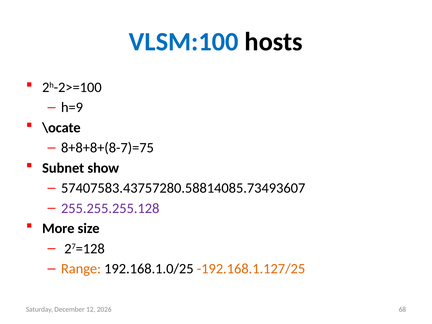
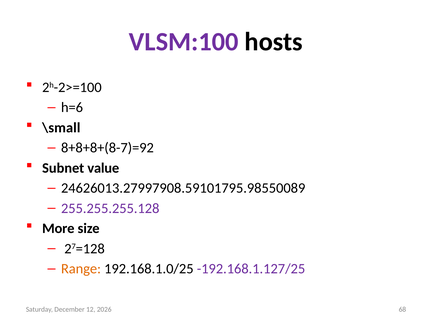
VLSM:100 colour: blue -> purple
h=9: h=9 -> h=6
\ocate: \ocate -> \small
8+8+8+(8-7)=75: 8+8+8+(8-7)=75 -> 8+8+8+(8-7)=92
show: show -> value
57407583.43757280.58814085.73493607: 57407583.43757280.58814085.73493607 -> 24626013.27997908.59101795.98550089
-192.168.1.127/25 colour: orange -> purple
